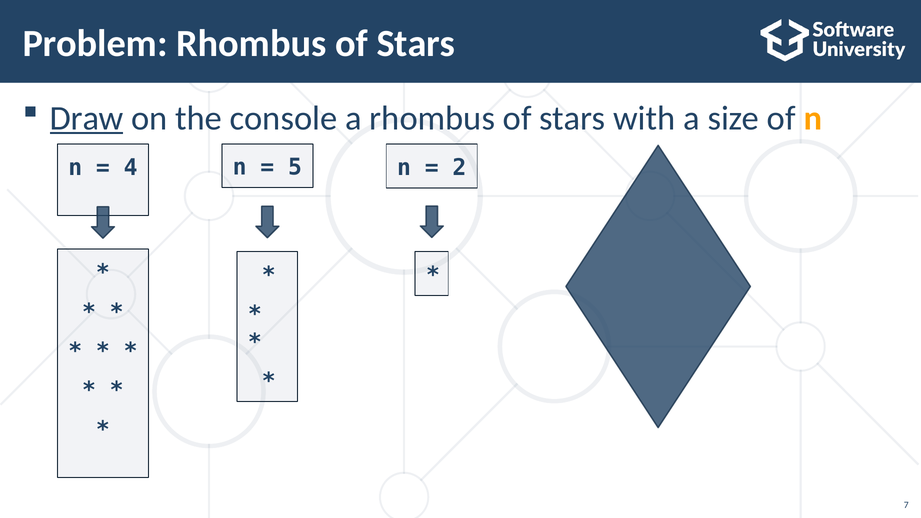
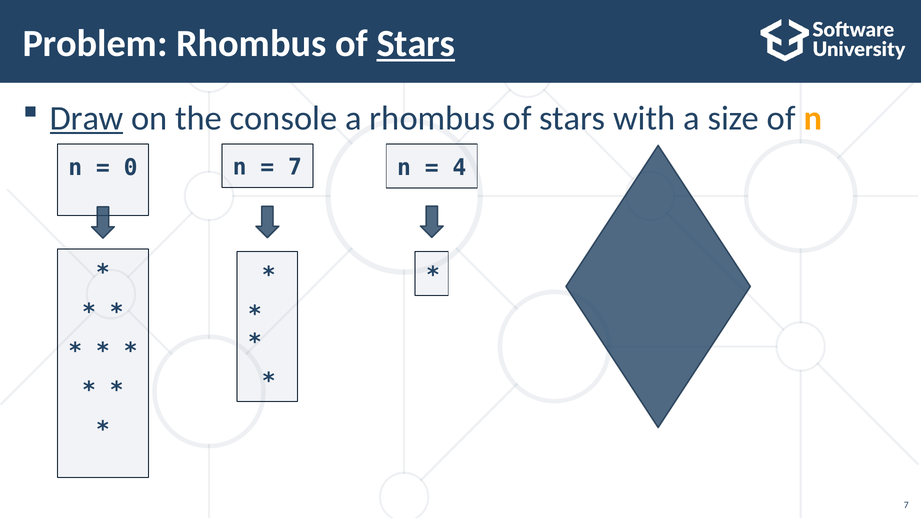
Stars at (416, 44) underline: none -> present
5 at (295, 167): 5 -> 7
4: 4 -> 0
2: 2 -> 4
